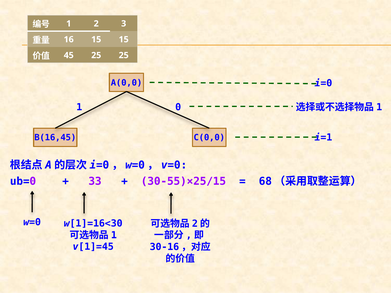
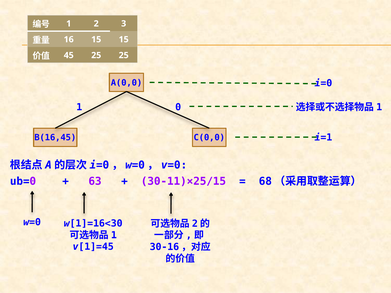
33: 33 -> 63
30-55)×25/15: 30-55)×25/15 -> 30-11)×25/15
